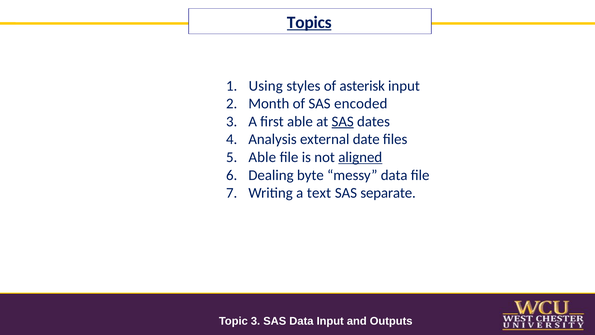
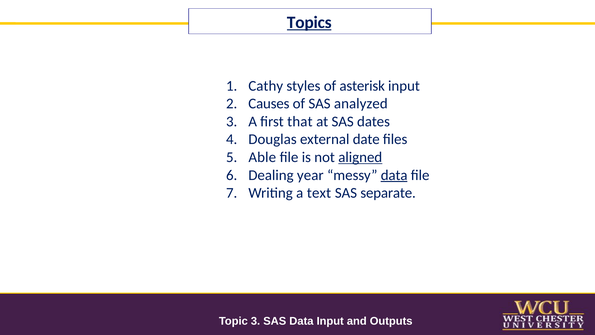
Using: Using -> Cathy
Month: Month -> Causes
encoded: encoded -> analyzed
first able: able -> that
SAS at (343, 121) underline: present -> none
Analysis: Analysis -> Douglas
byte: byte -> year
data at (394, 175) underline: none -> present
